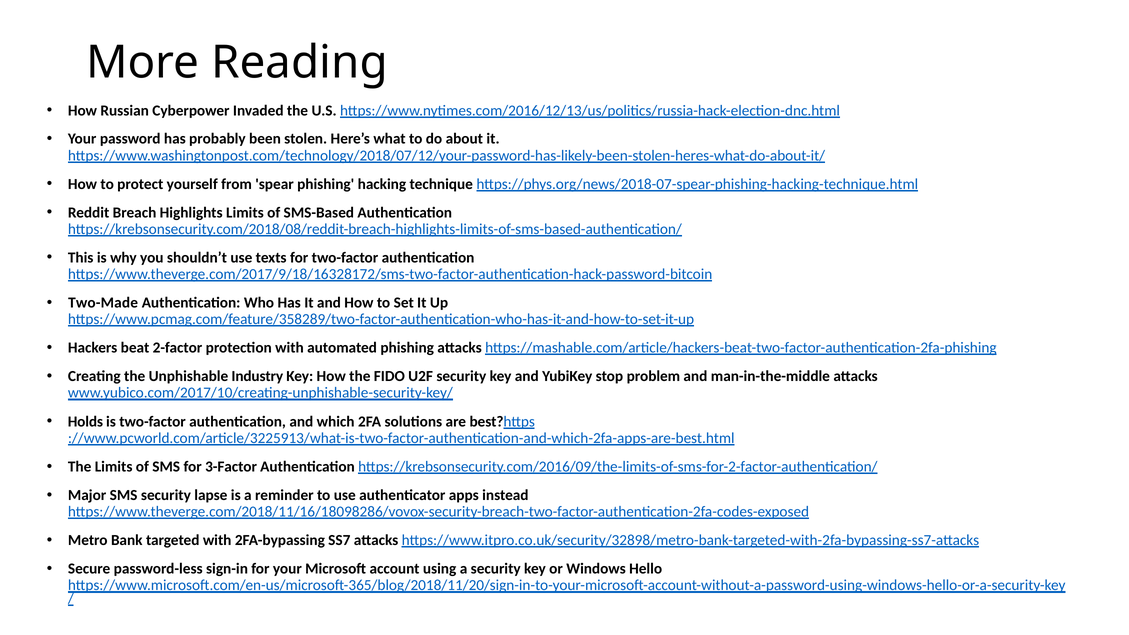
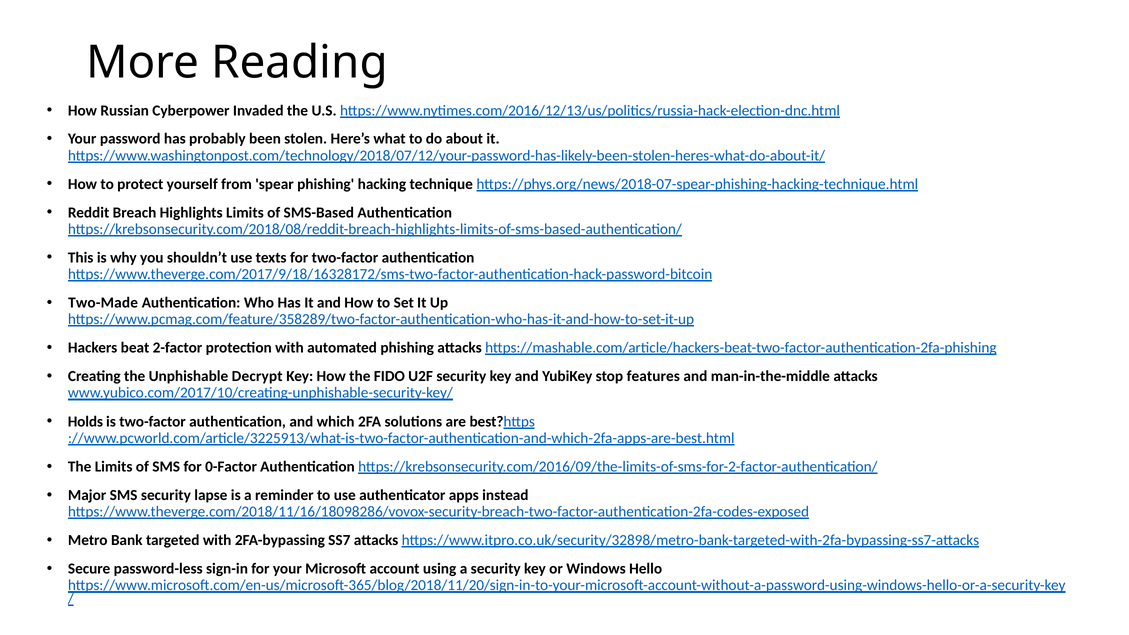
Industry: Industry -> Decrypt
problem: problem -> features
3-Factor: 3-Factor -> 0-Factor
